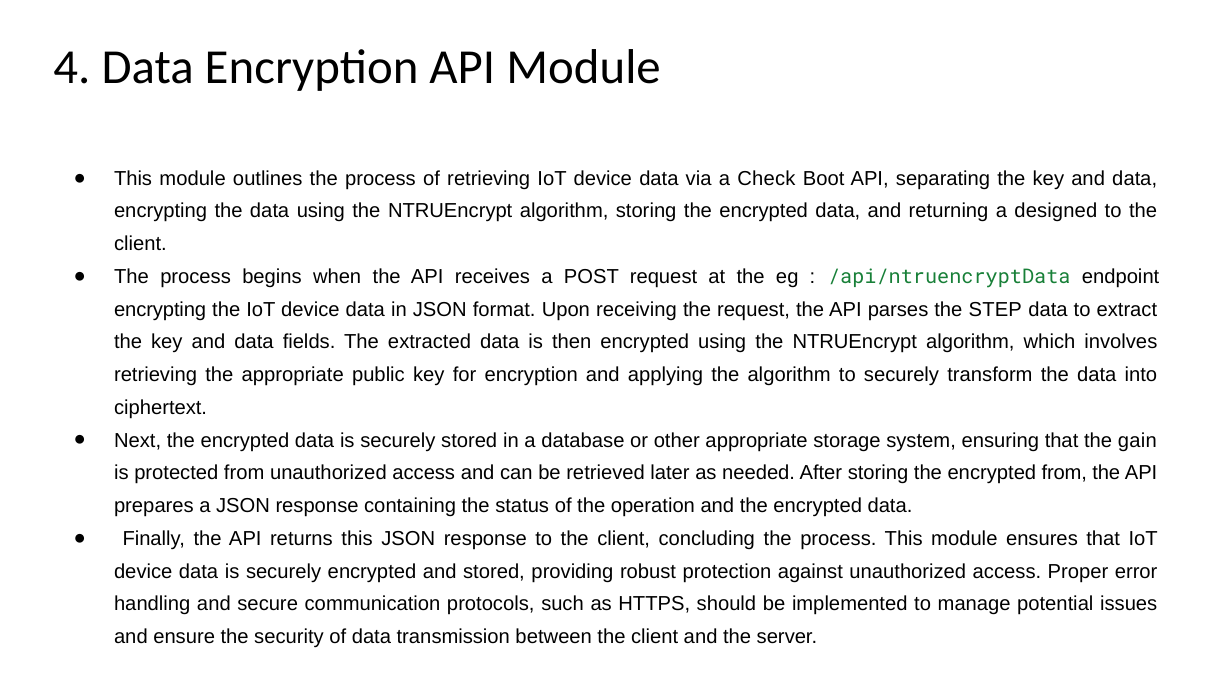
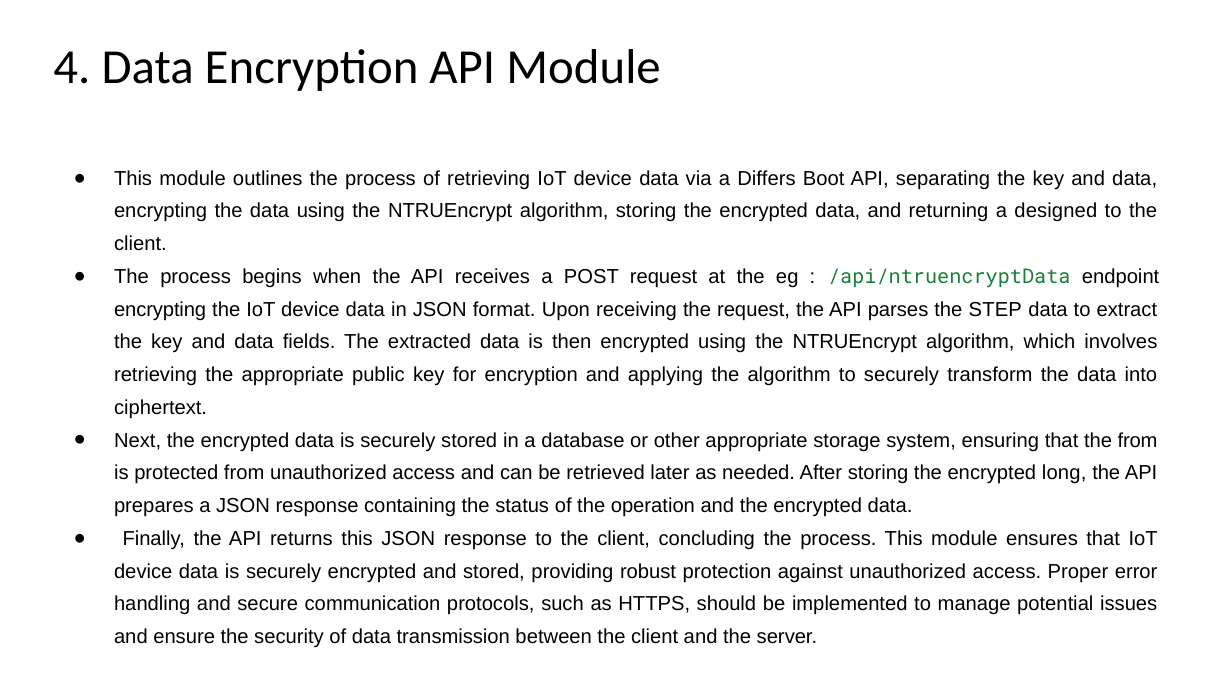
Check: Check -> Differs
the gain: gain -> from
encrypted from: from -> long
